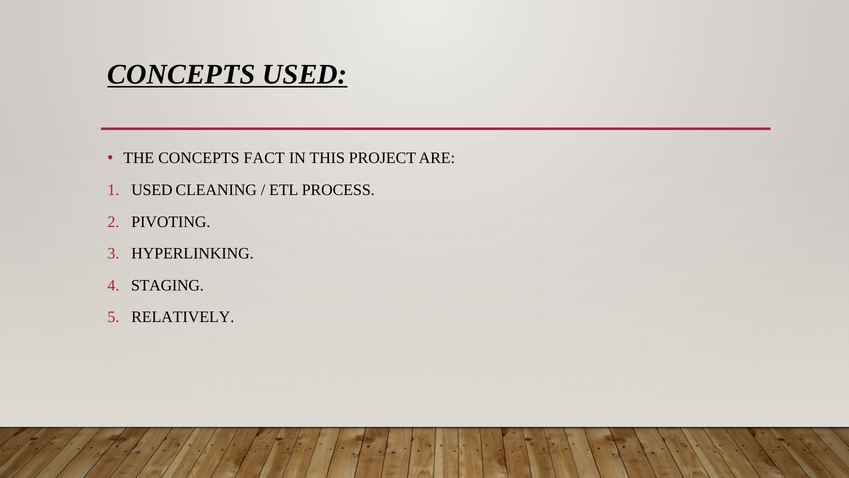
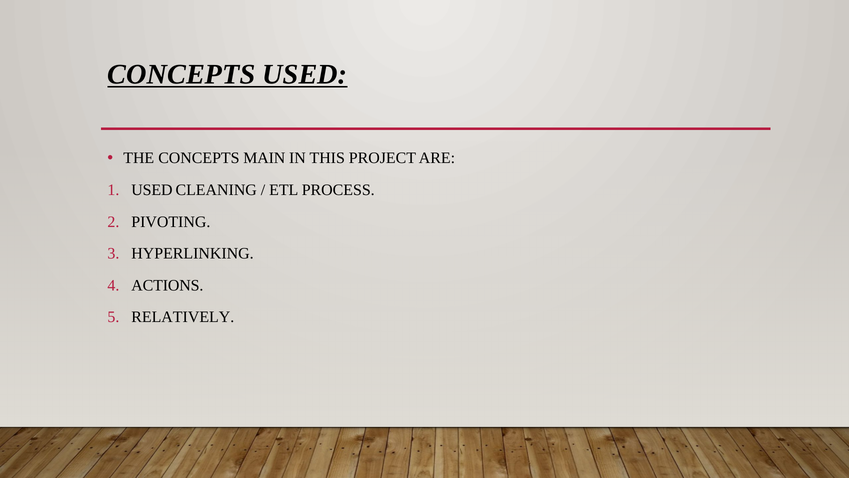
FACT: FACT -> MAIN
STAGING: STAGING -> ACTIONS
